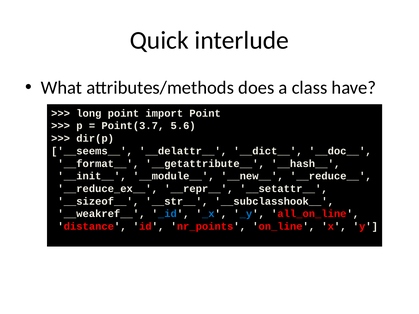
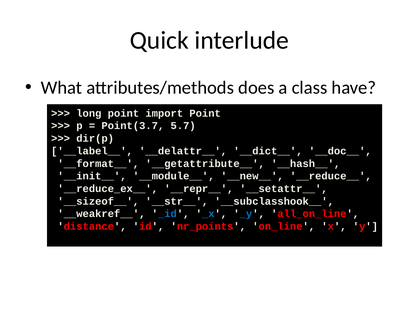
5.6: 5.6 -> 5.7
__seems__: __seems__ -> __label__
